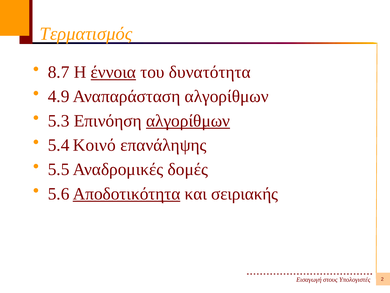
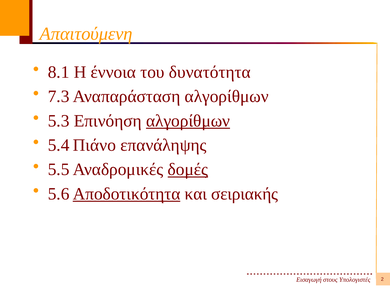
Τερματισμός: Τερματισμός -> Απαιτούμενη
8.7: 8.7 -> 8.1
έννοια underline: present -> none
4.9: 4.9 -> 7.3
Κοινό: Κοινό -> Πιάνο
δομές underline: none -> present
